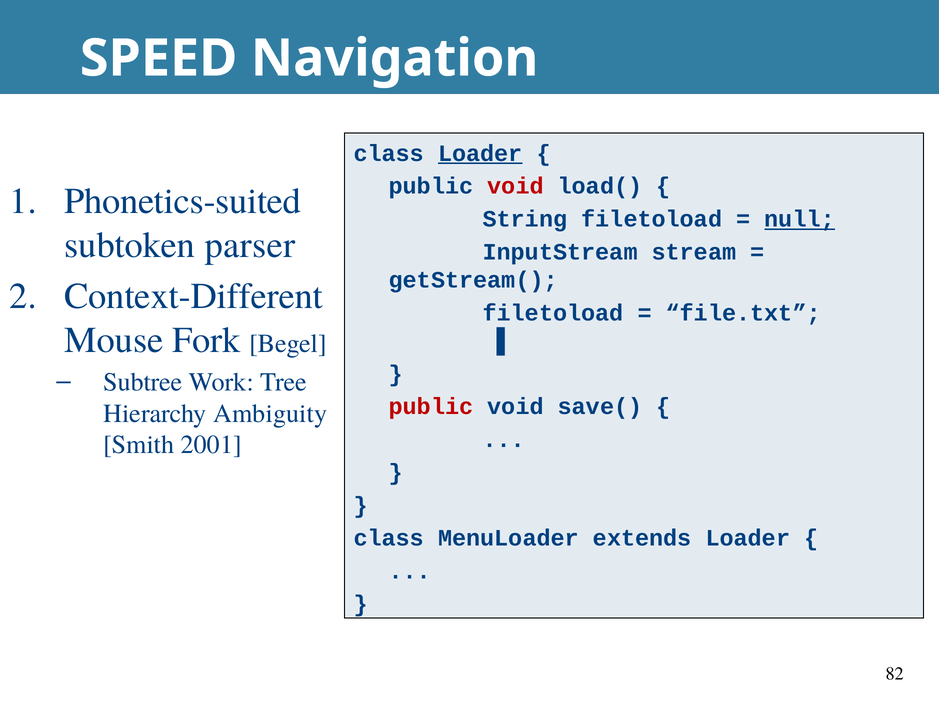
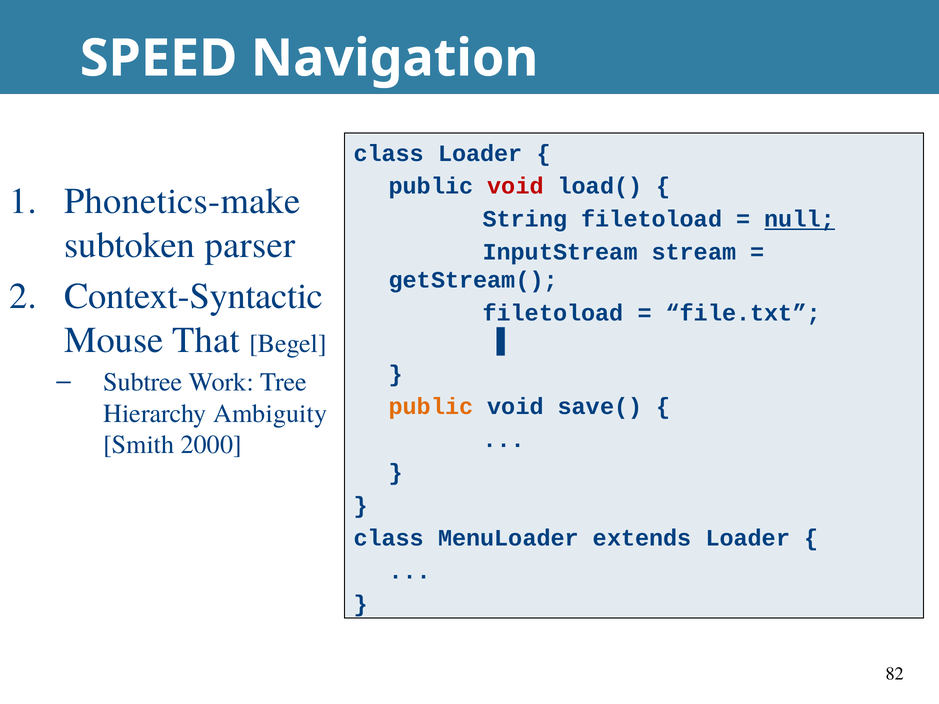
Loader at (480, 153) underline: present -> none
Phonetics-suited: Phonetics-suited -> Phonetics-make
Context-Different: Context-Different -> Context-Syntactic
Fork: Fork -> That
public at (431, 407) colour: red -> orange
2001: 2001 -> 2000
